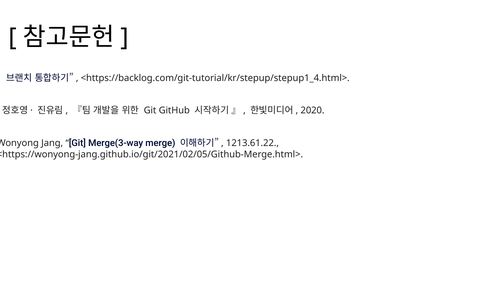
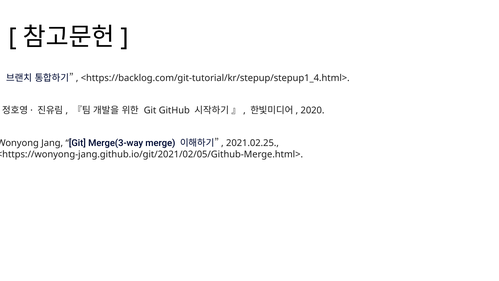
1213.61.22: 1213.61.22 -> 2021.02.25
